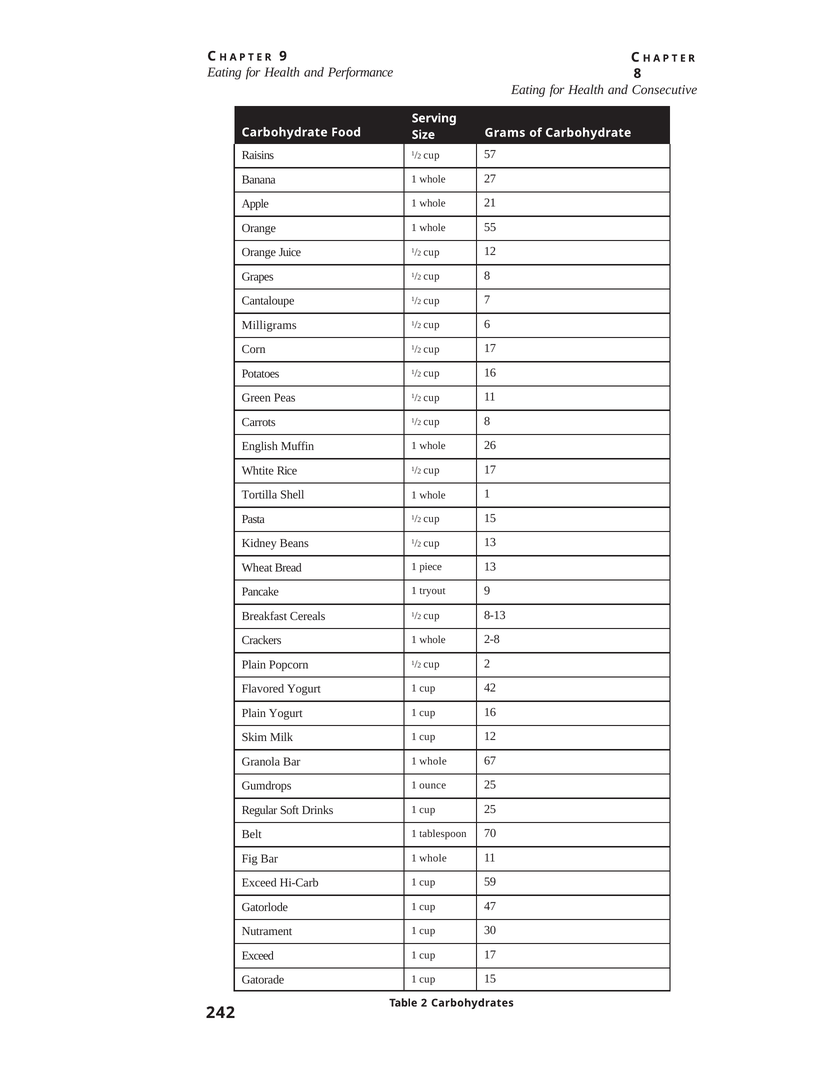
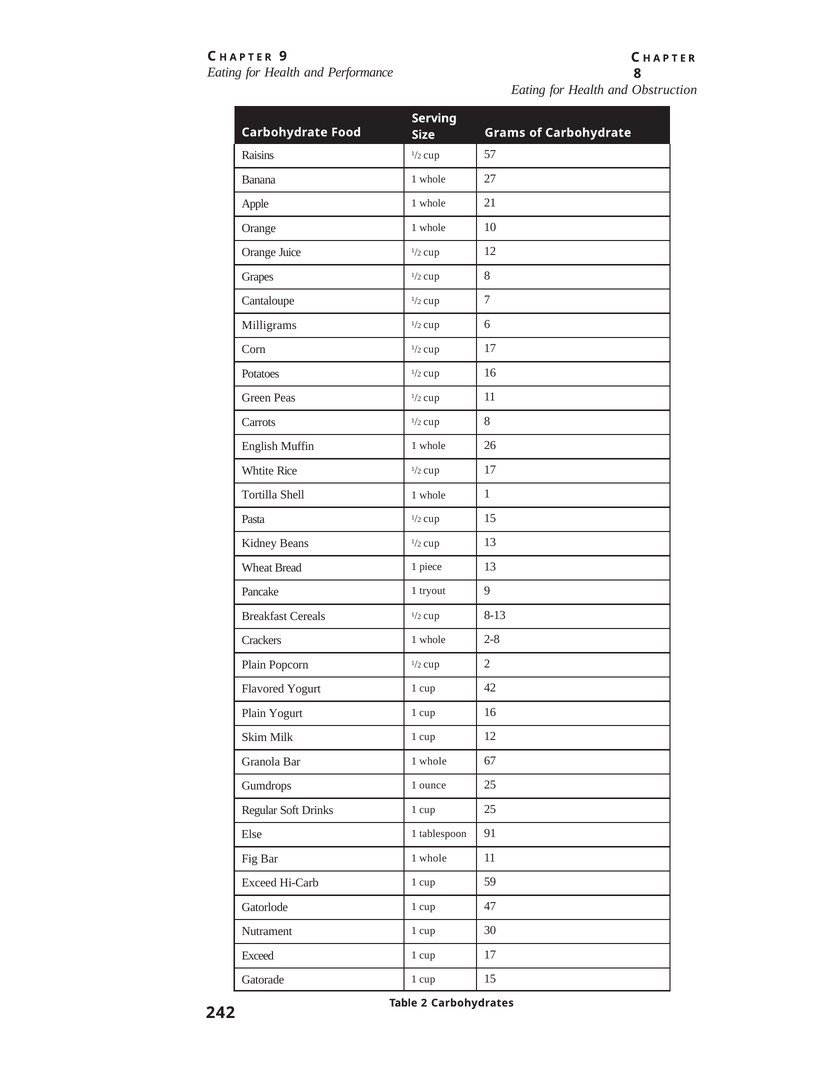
Consecutive: Consecutive -> Obstruction
55: 55 -> 10
Belt: Belt -> Else
70: 70 -> 91
